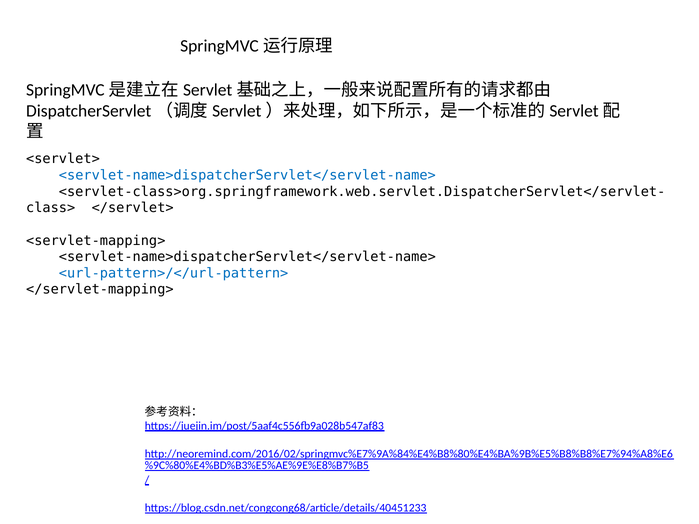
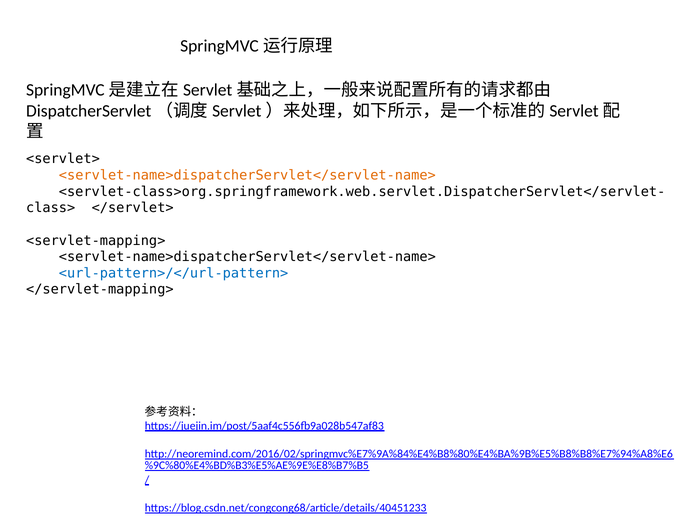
<servlet-name>dispatcherServlet</servlet-name> at (247, 175) colour: blue -> orange
